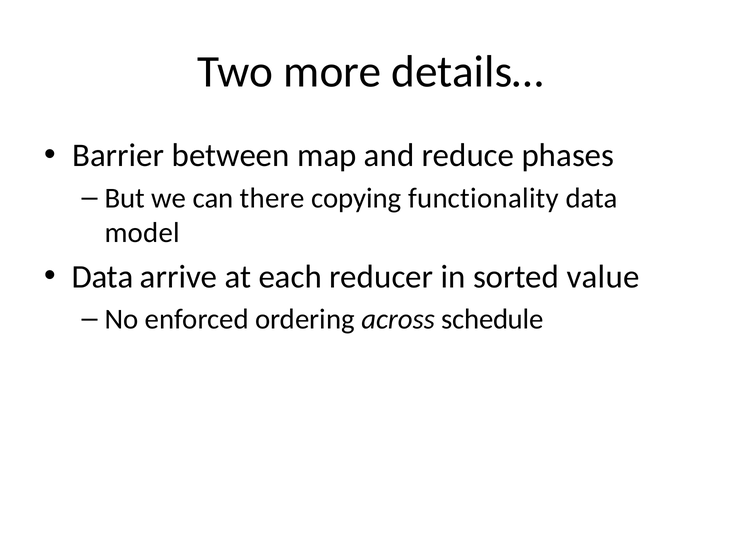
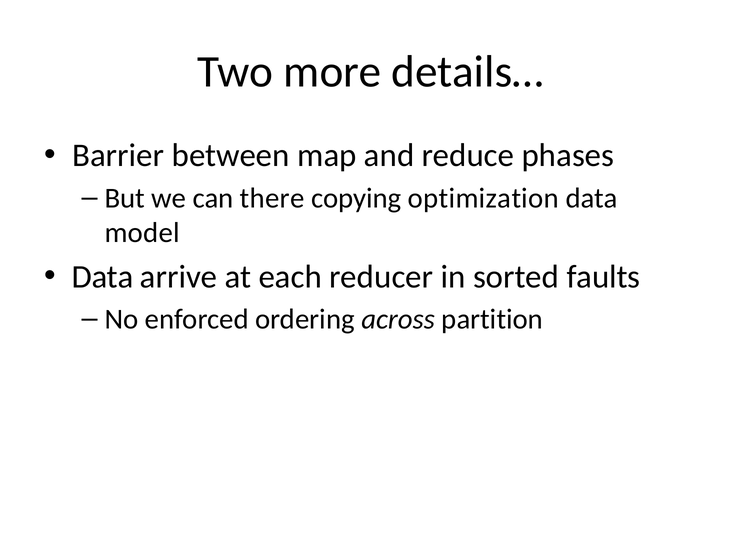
functionality: functionality -> optimization
value: value -> faults
schedule: schedule -> partition
